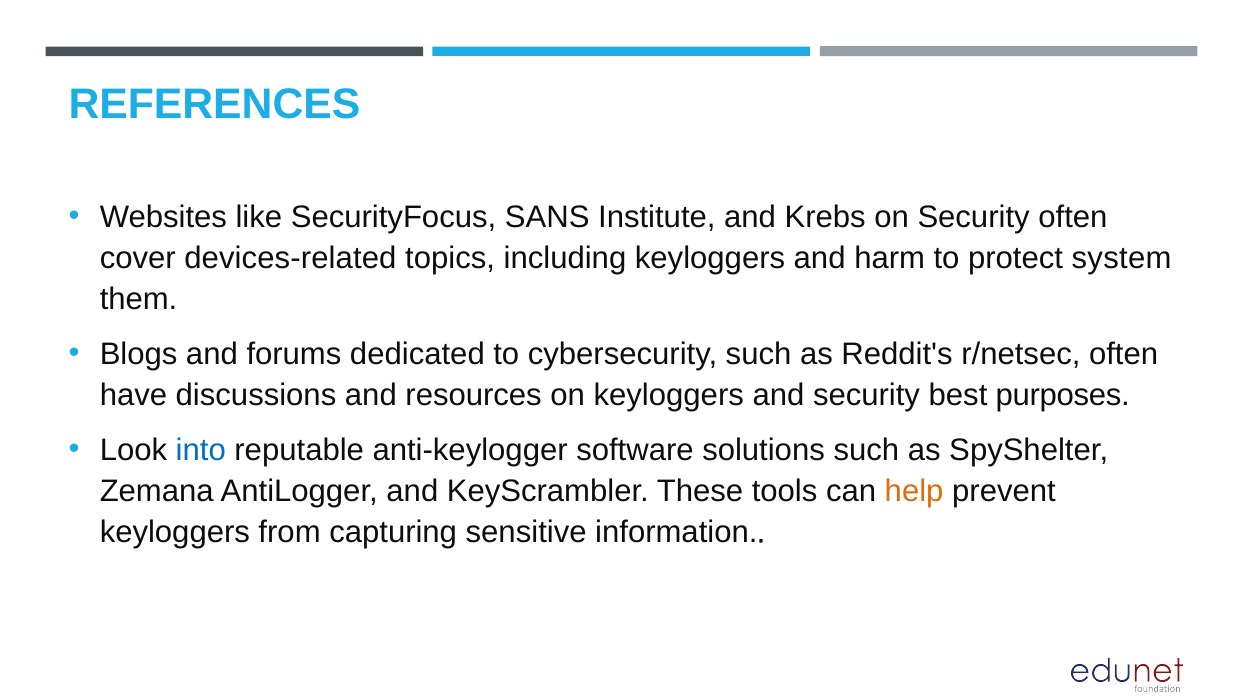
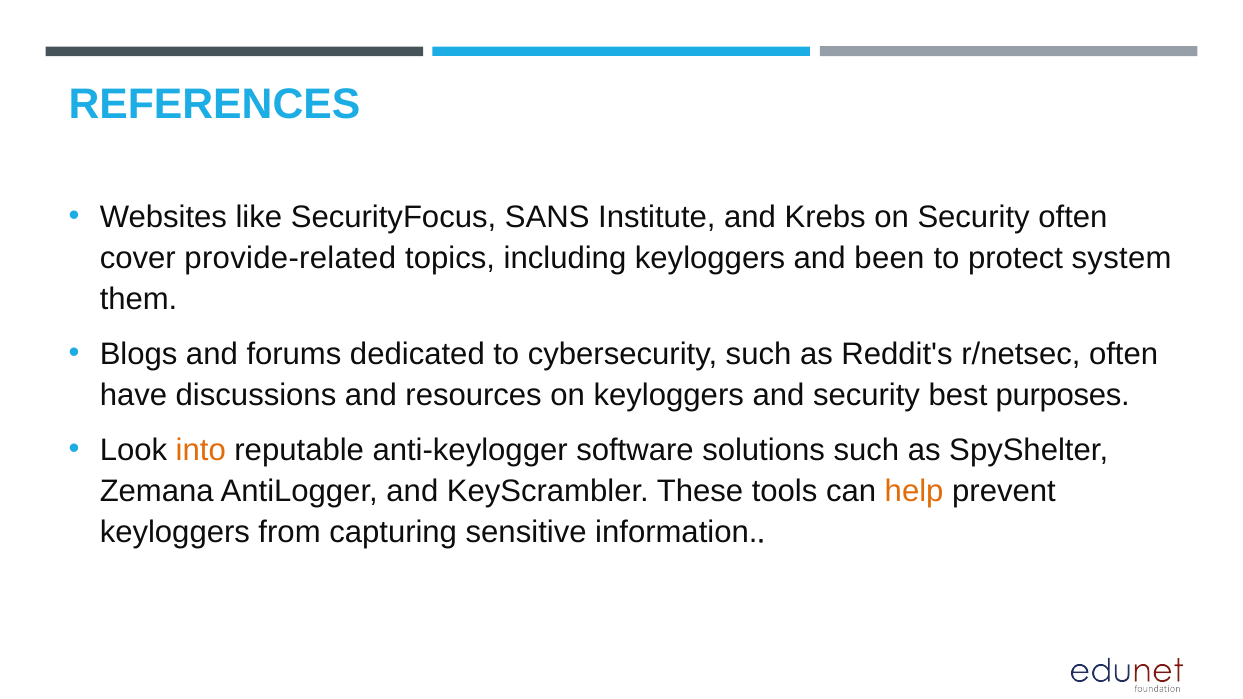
devices-related: devices-related -> provide-related
harm: harm -> been
into colour: blue -> orange
